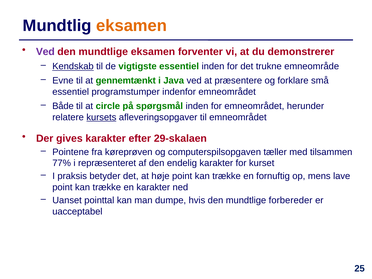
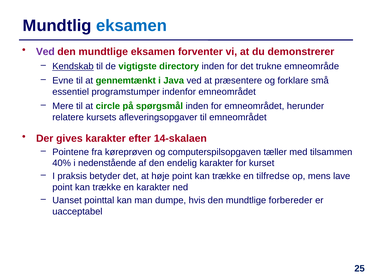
eksamen at (132, 26) colour: orange -> blue
vigtigste essentiel: essentiel -> directory
Både: Både -> Mere
kursets underline: present -> none
29-skalaen: 29-skalaen -> 14-skalaen
77%: 77% -> 40%
repræsenteret: repræsenteret -> nedenstående
fornuftig: fornuftig -> tilfredse
